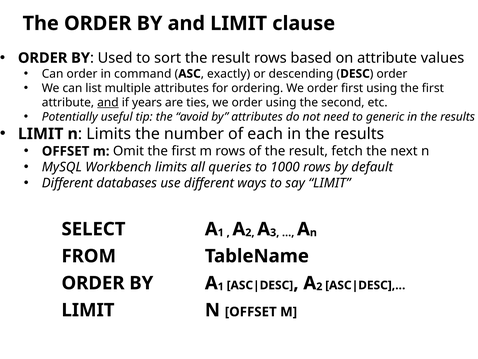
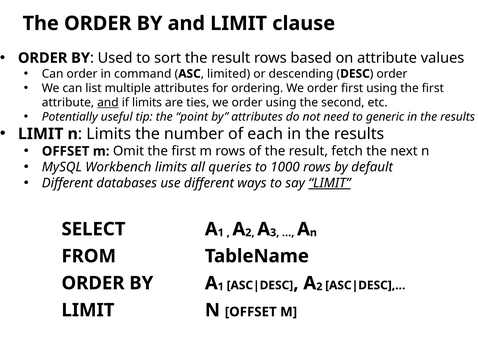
exactly: exactly -> limited
if years: years -> limits
avoid: avoid -> point
LIMIT at (329, 183) underline: none -> present
